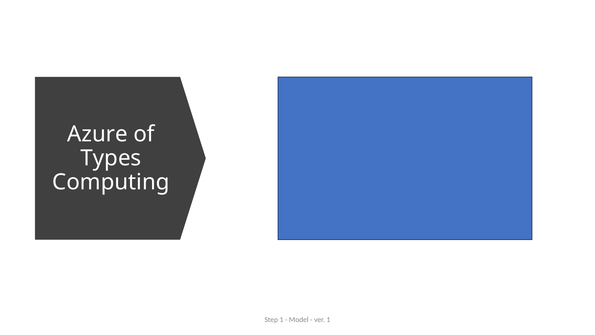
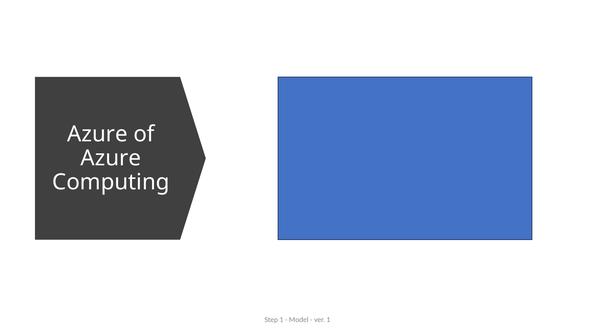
Types at (111, 158): Types -> Azure
